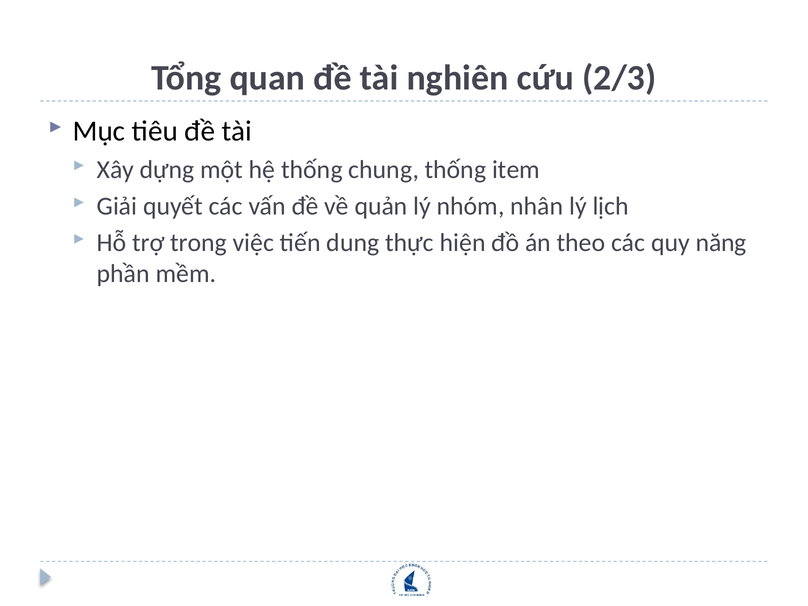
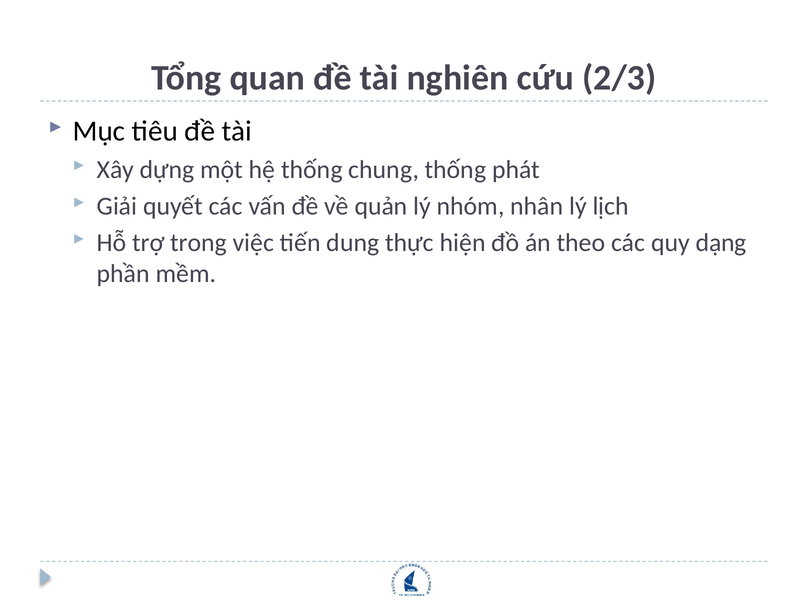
item: item -> phát
năng: năng -> dạng
